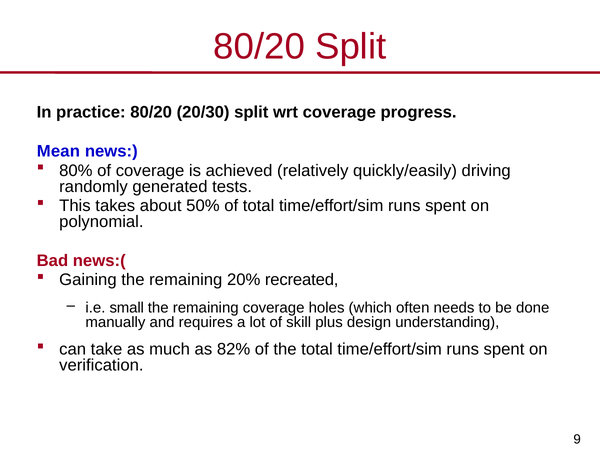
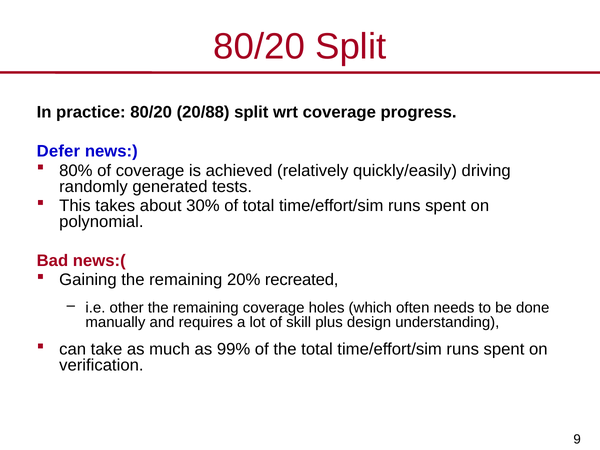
20/30: 20/30 -> 20/88
Mean: Mean -> Defer
50%: 50% -> 30%
small: small -> other
82%: 82% -> 99%
